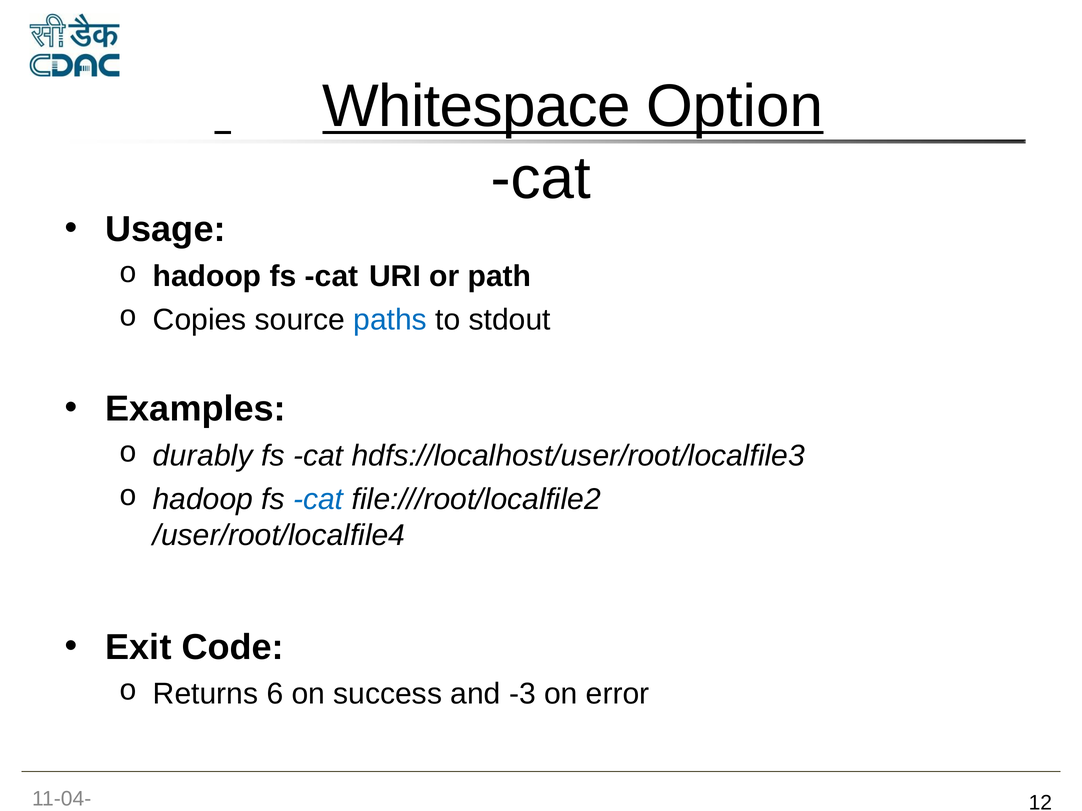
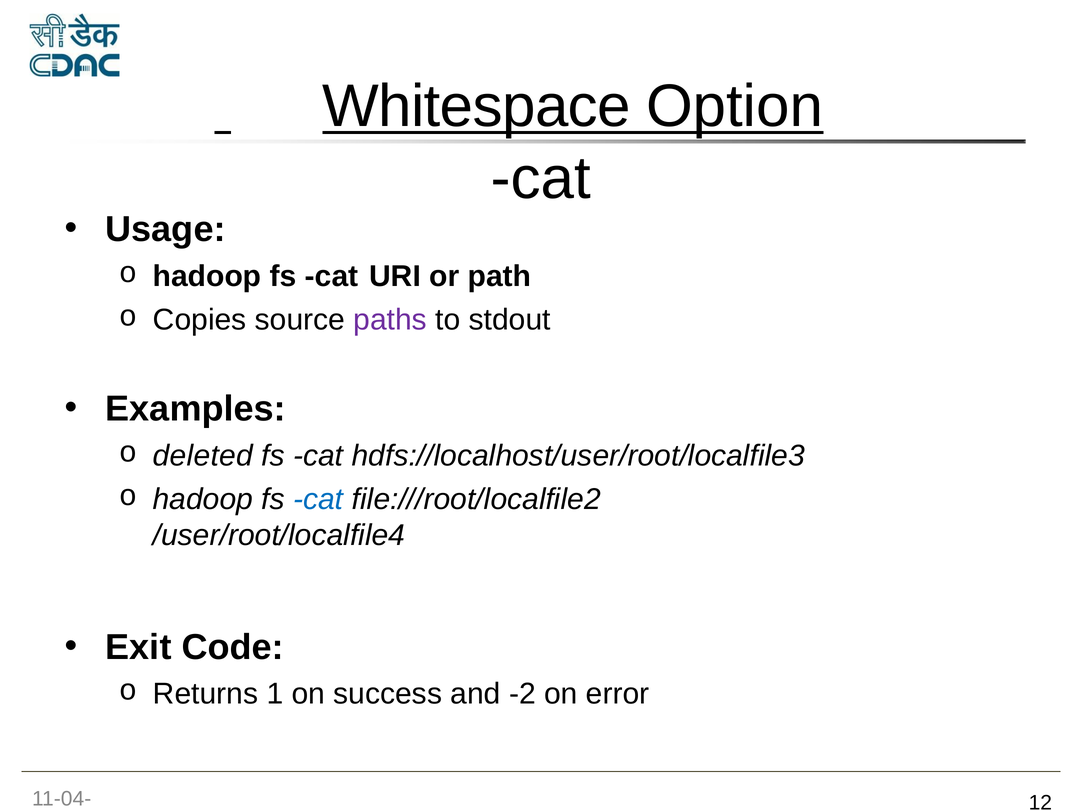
paths colour: blue -> purple
durably: durably -> deleted
6: 6 -> 1
-3: -3 -> -2
